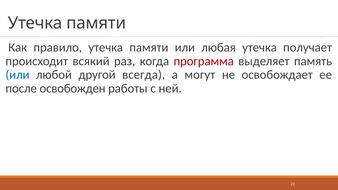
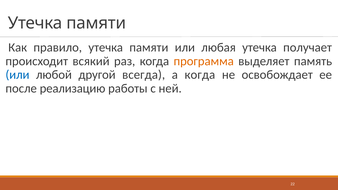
программа colour: red -> orange
а могут: могут -> когда
освобожден: освобожден -> реализацию
